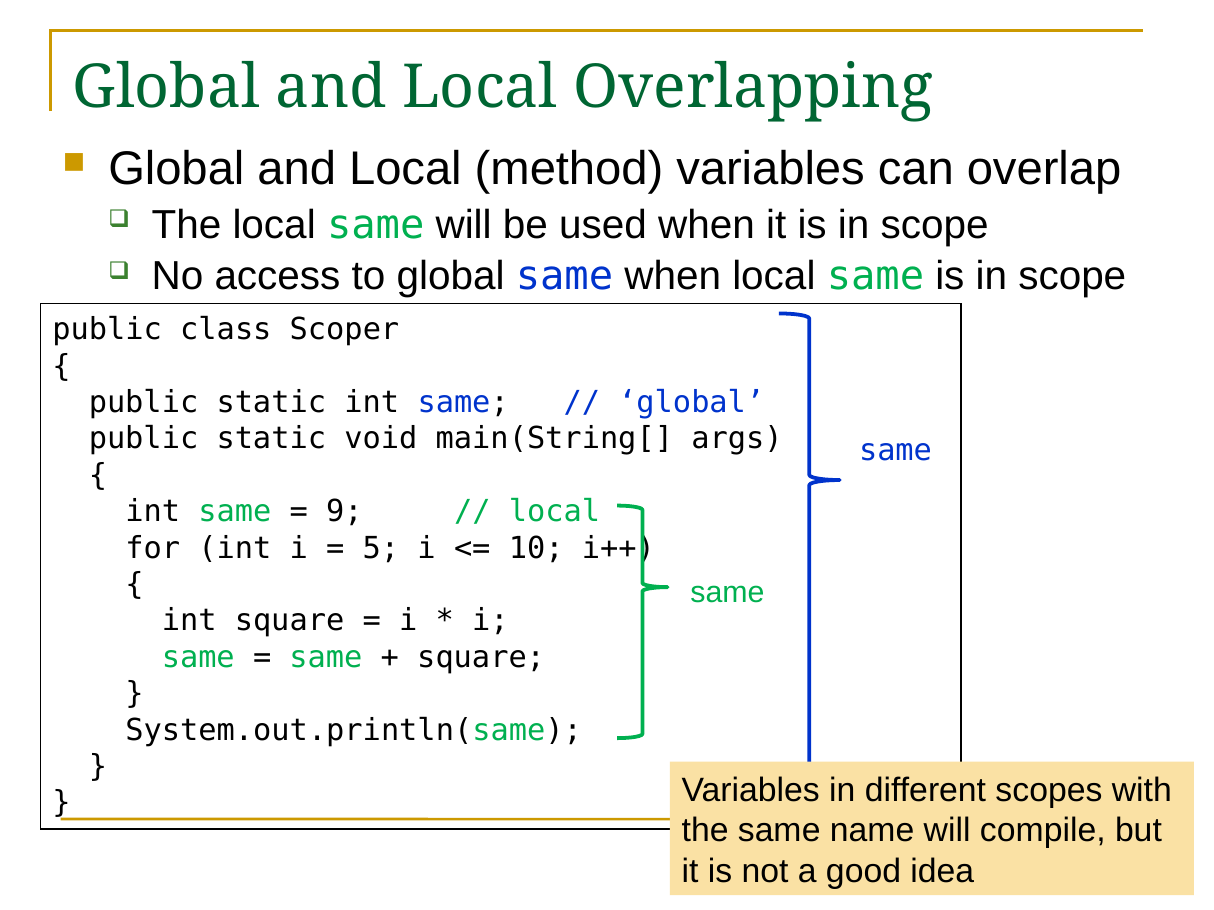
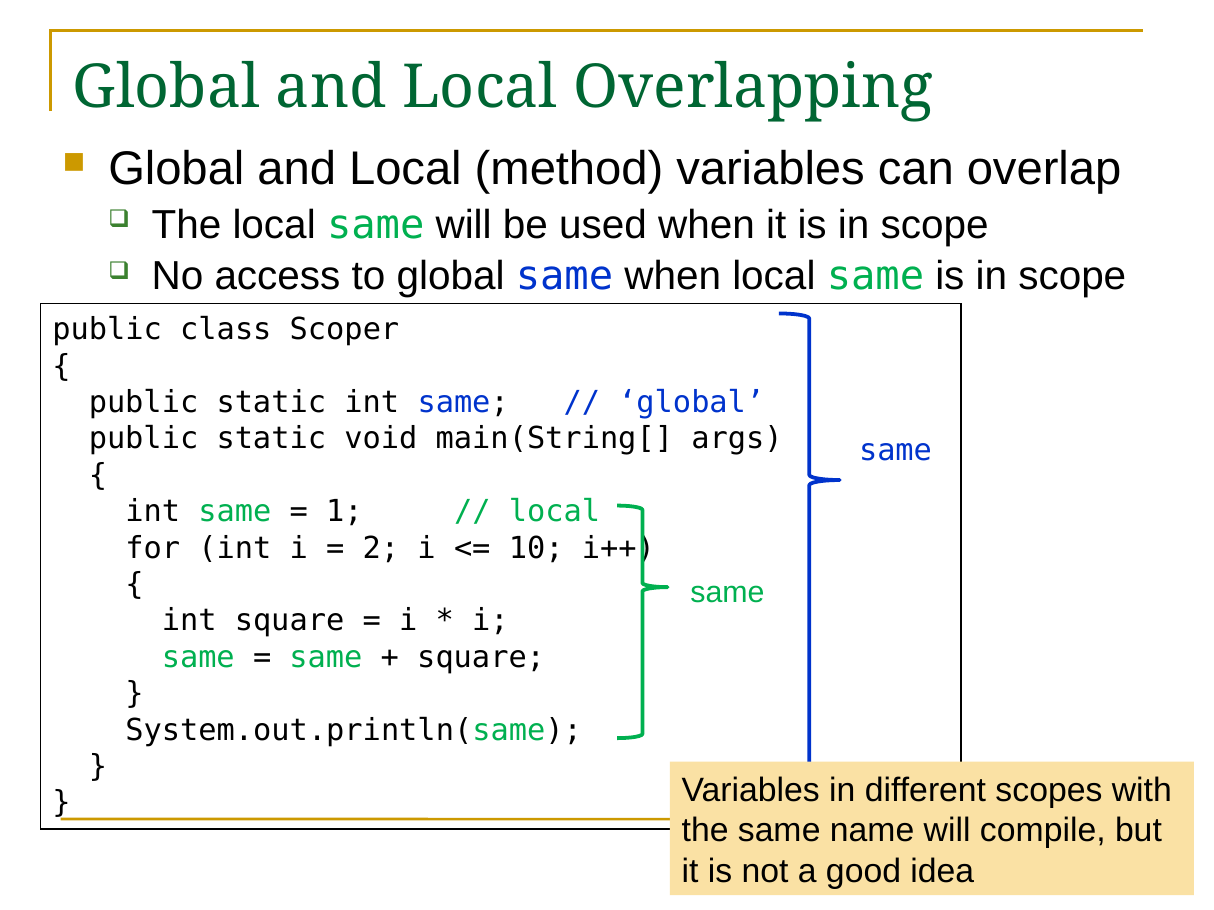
9: 9 -> 1
5: 5 -> 2
